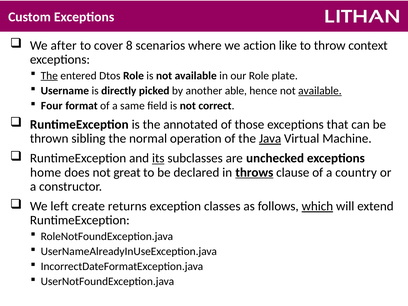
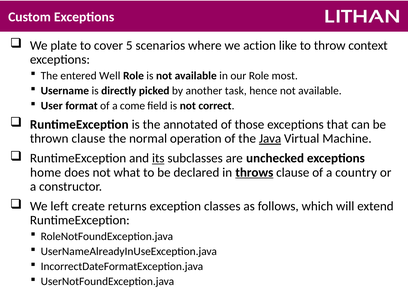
after: after -> plate
8: 8 -> 5
The at (49, 76) underline: present -> none
Dtos: Dtos -> Well
plate: plate -> most
able: able -> task
available at (320, 91) underline: present -> none
Four: Four -> User
same: same -> come
thrown sibling: sibling -> clause
great: great -> what
which underline: present -> none
